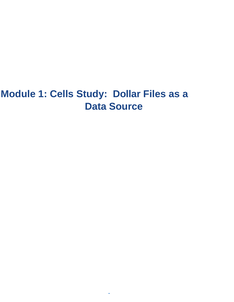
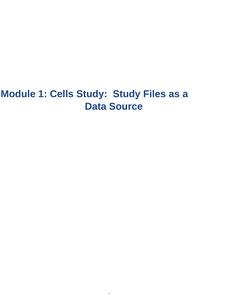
Study Dollar: Dollar -> Study
